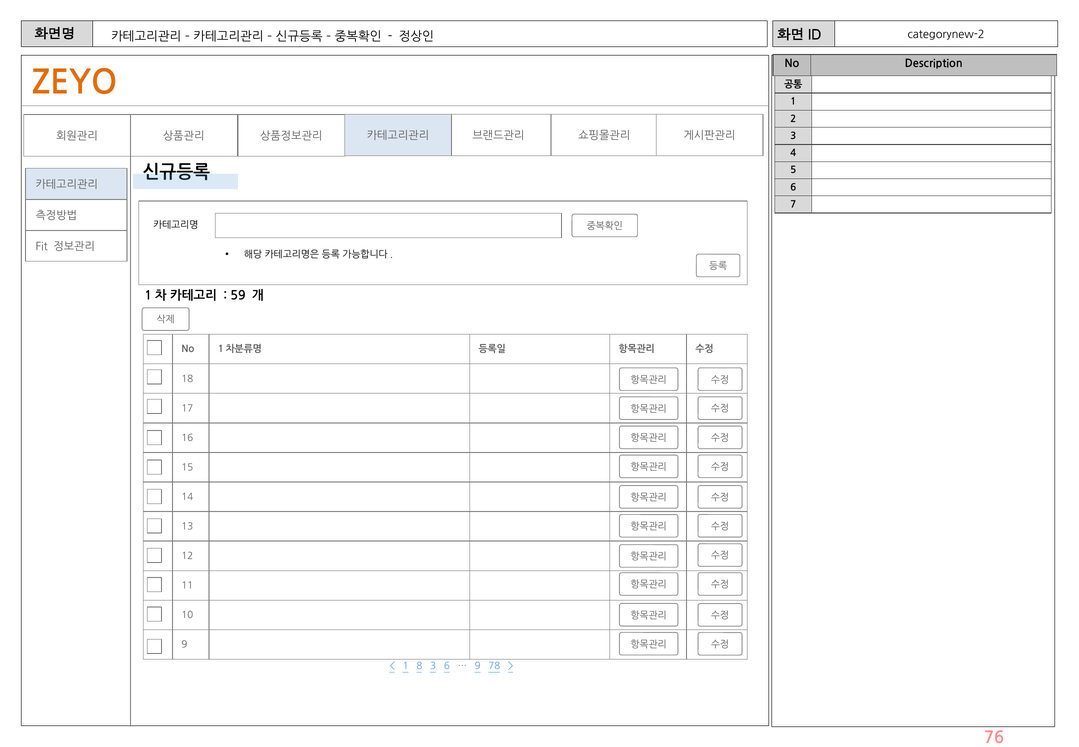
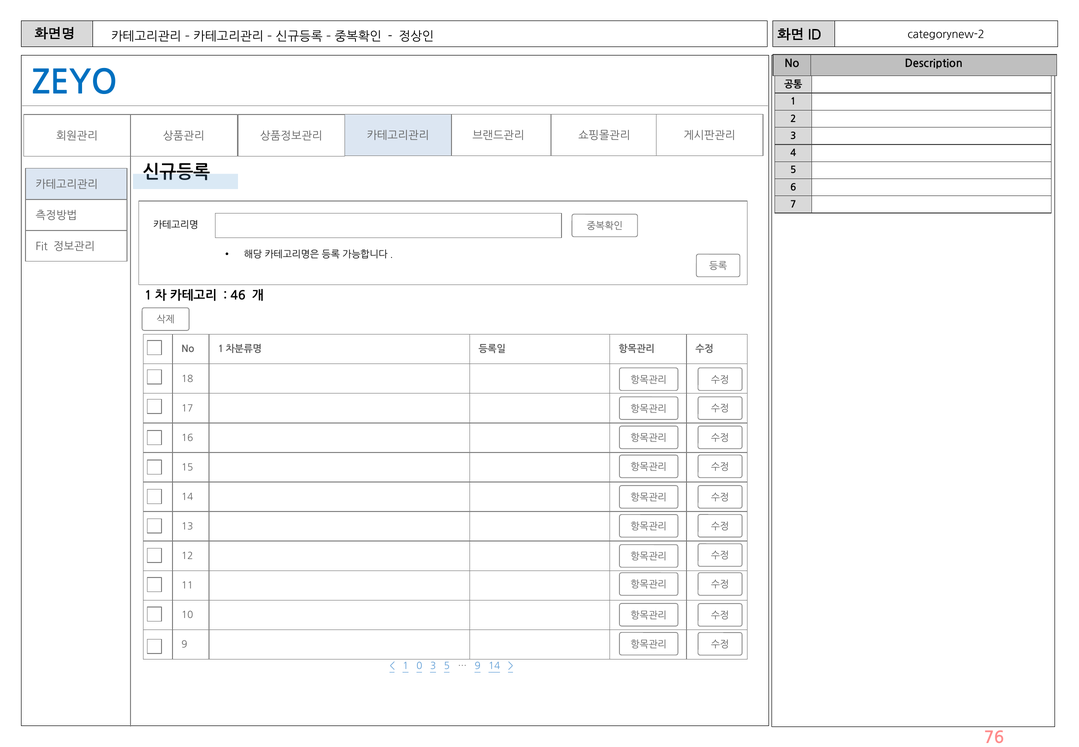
ZEYO colour: orange -> blue
59: 59 -> 46
8: 8 -> 0
3 6: 6 -> 5
9 78: 78 -> 14
